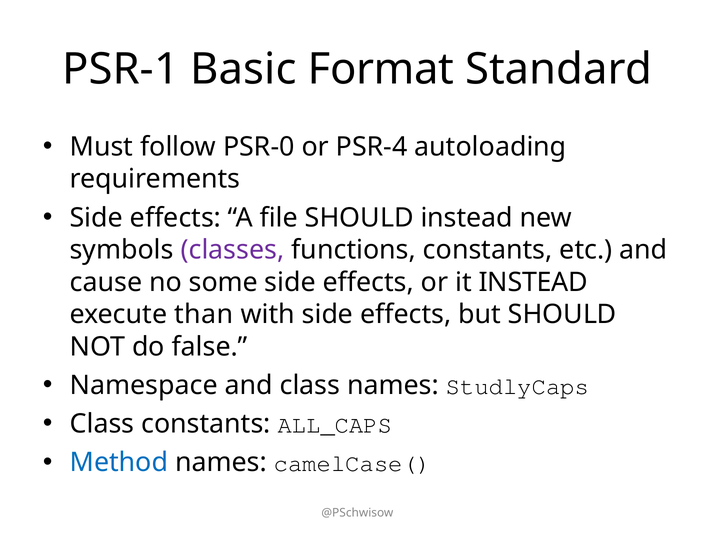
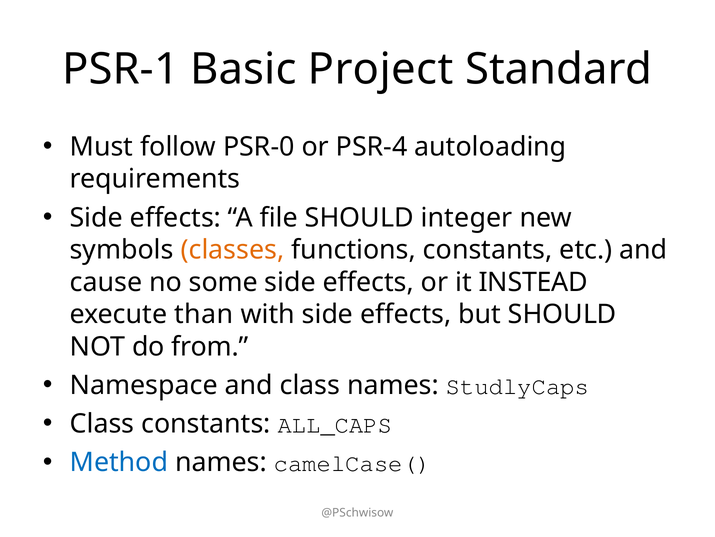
Format: Format -> Project
SHOULD instead: instead -> integer
classes colour: purple -> orange
false: false -> from
